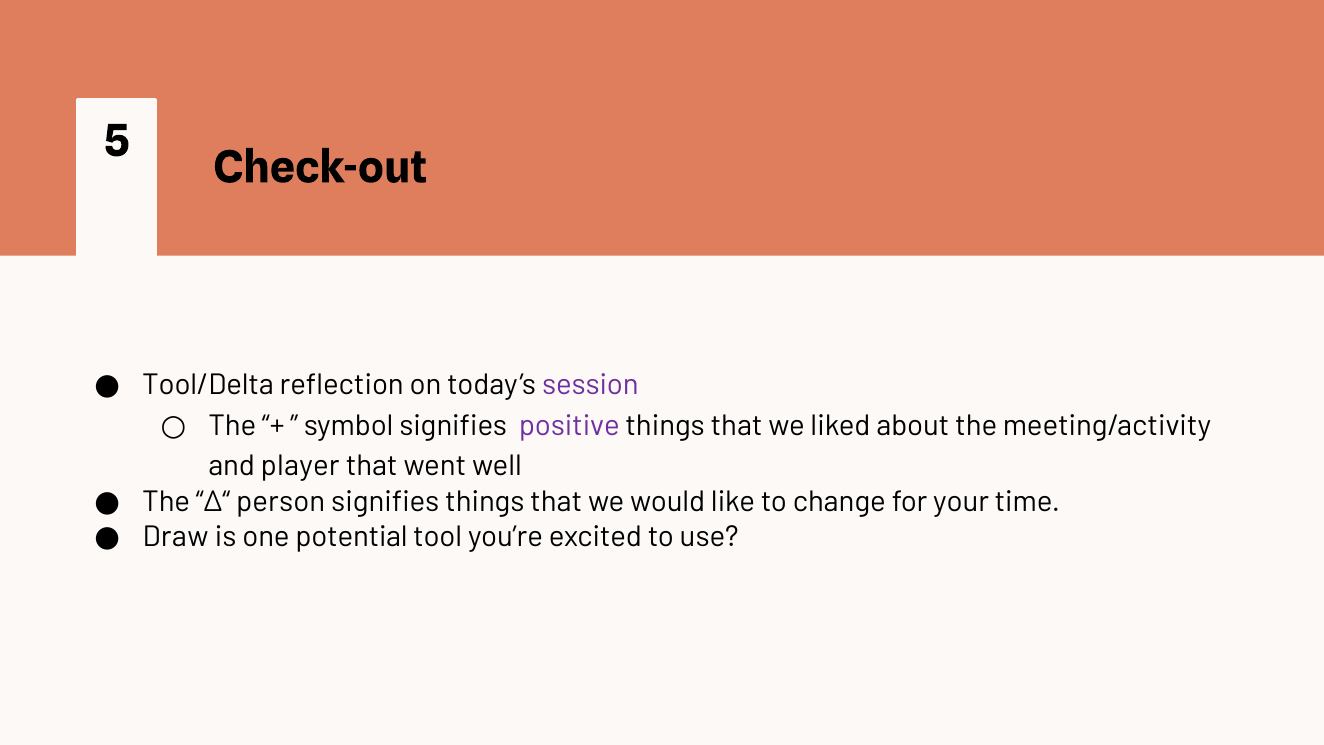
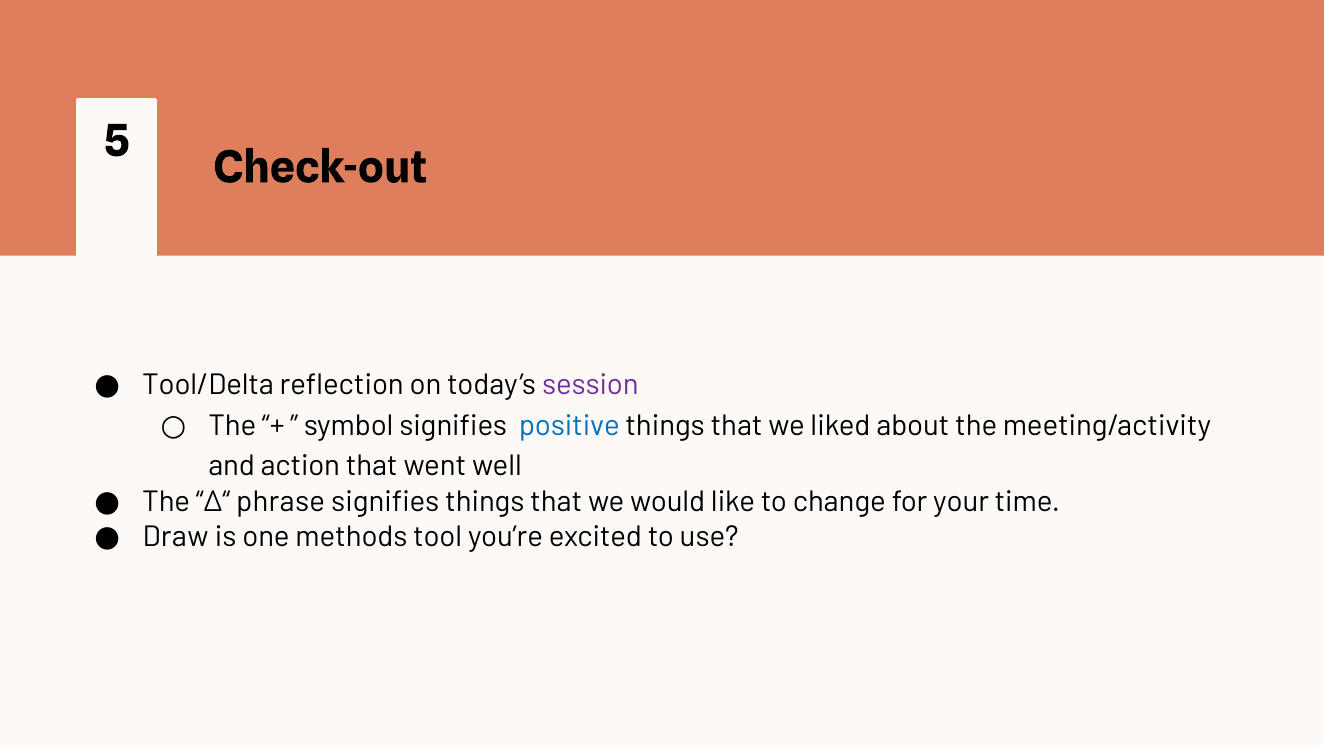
positive colour: purple -> blue
player: player -> action
person: person -> phrase
potential: potential -> methods
